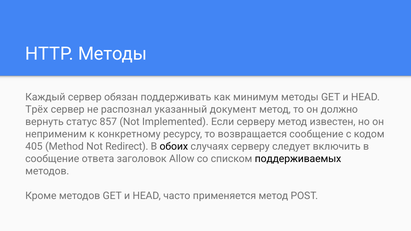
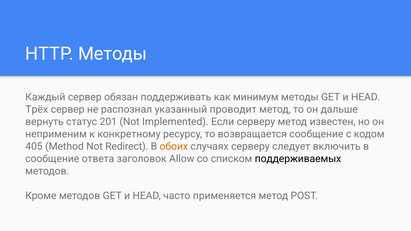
документ: документ -> проводит
должно: должно -> дальше
857: 857 -> 201
обоих colour: black -> orange
